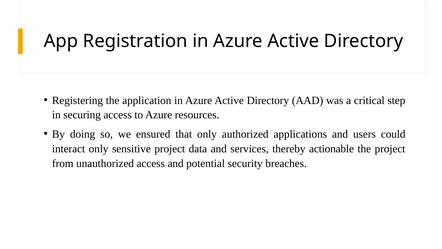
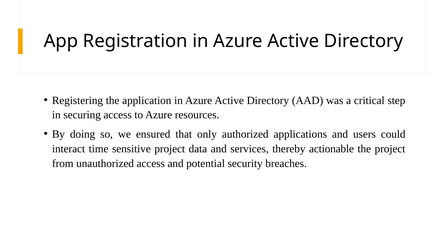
interact only: only -> time
